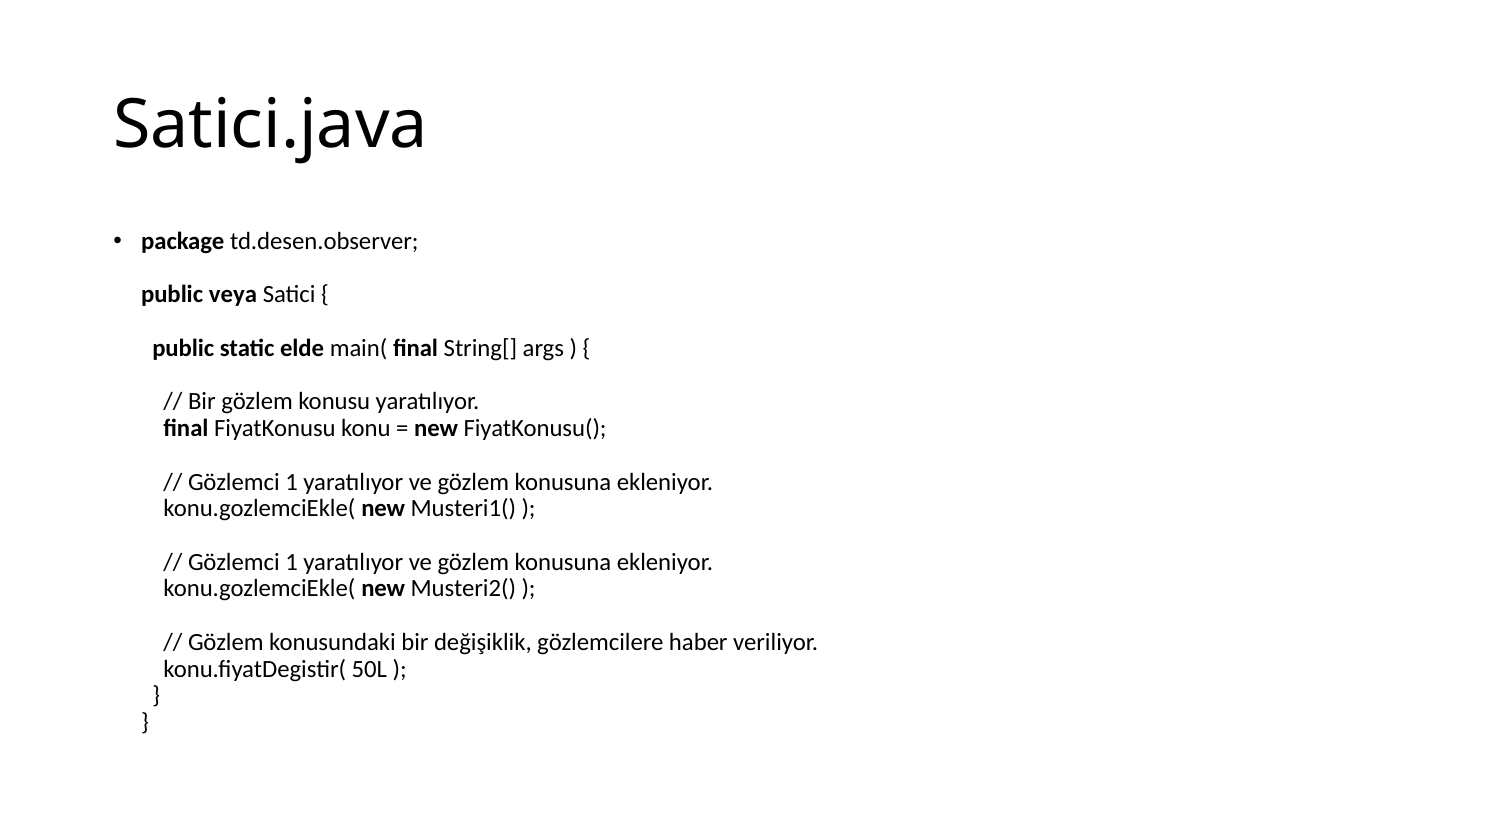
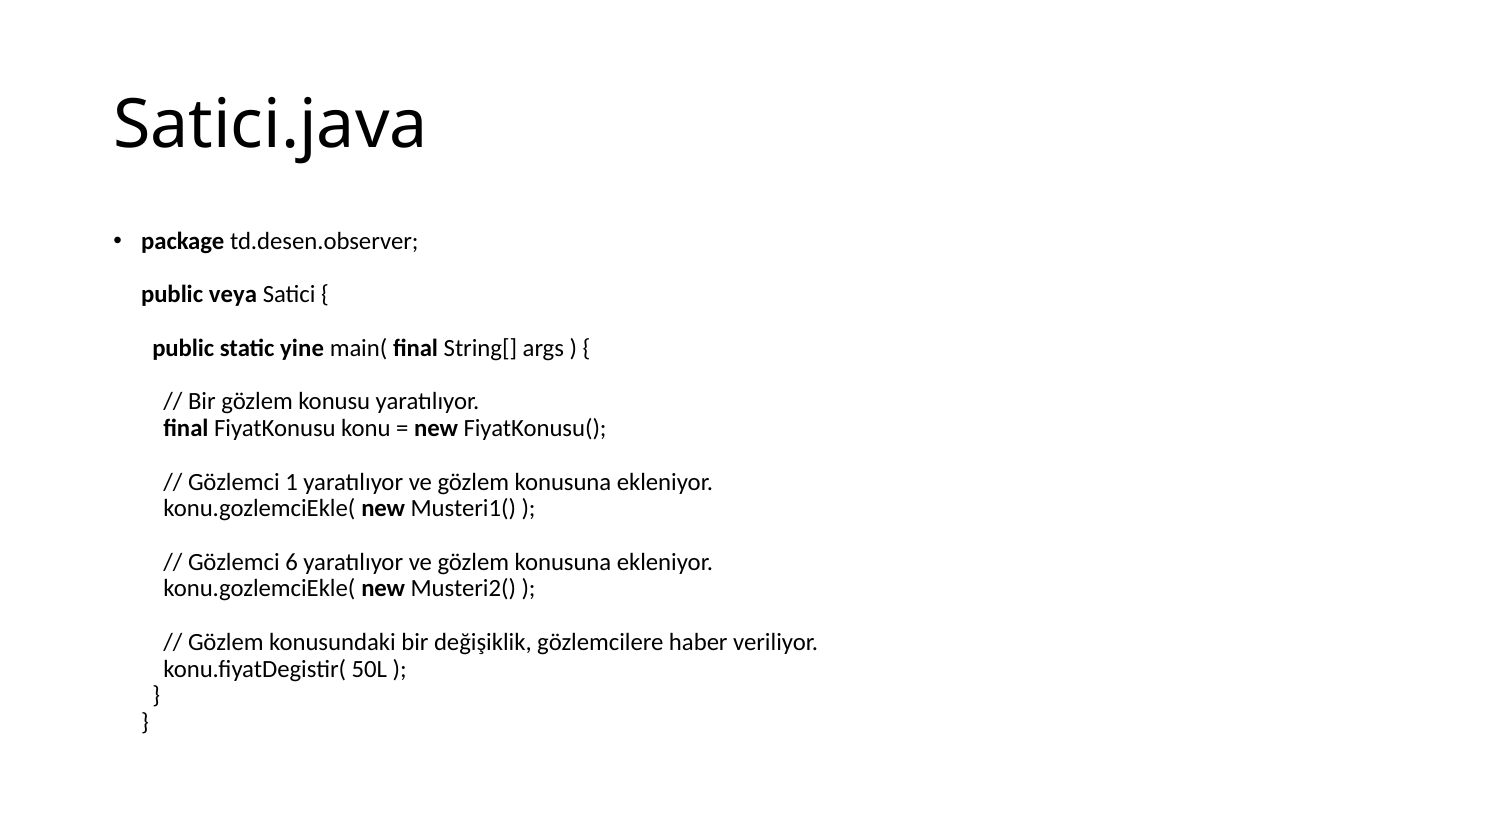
elde: elde -> yine
1 at (292, 562): 1 -> 6
